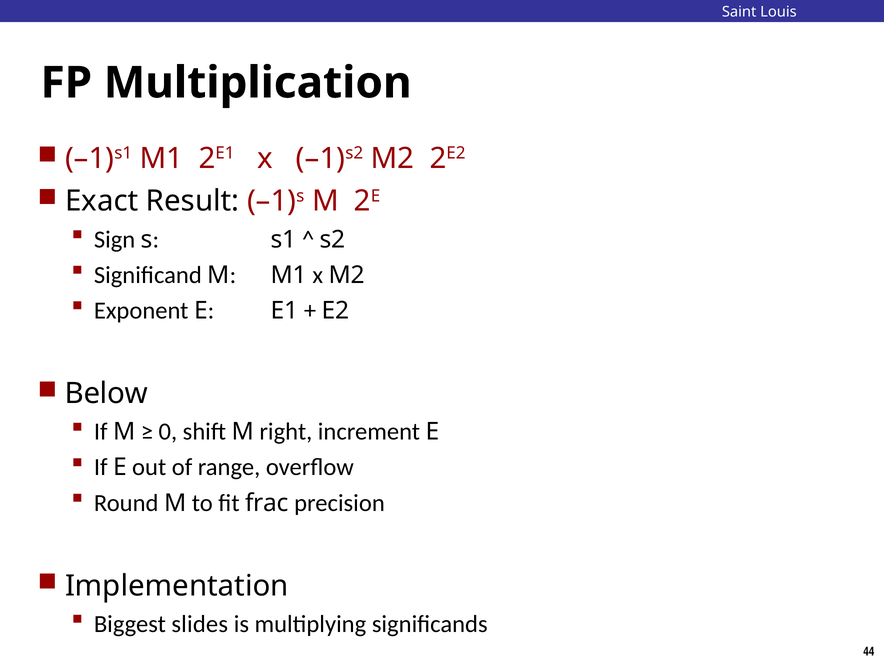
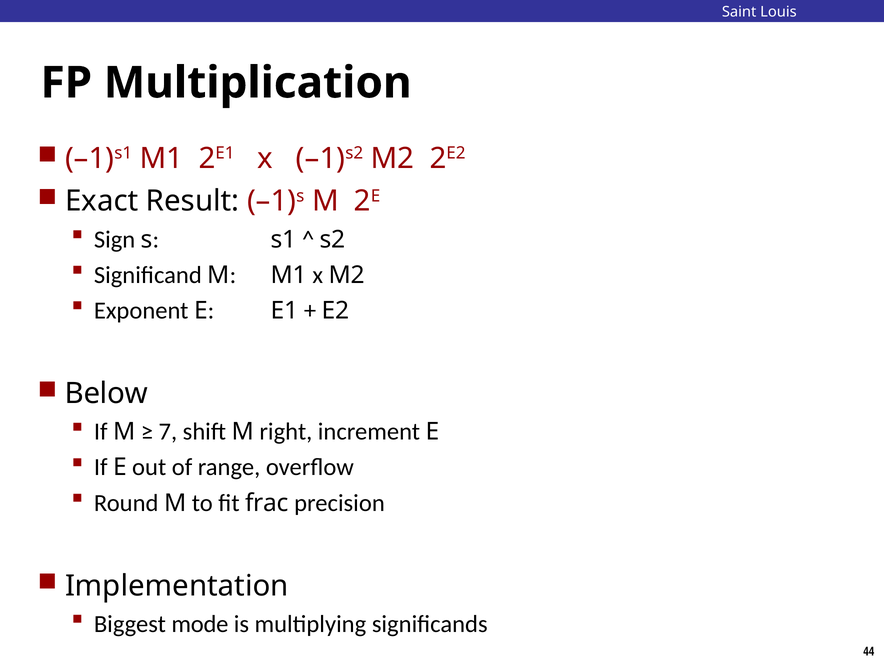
0: 0 -> 7
slides: slides -> mode
